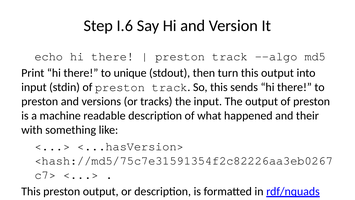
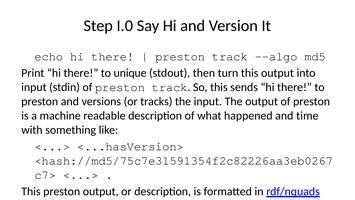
I.6: I.6 -> I.0
their: their -> time
